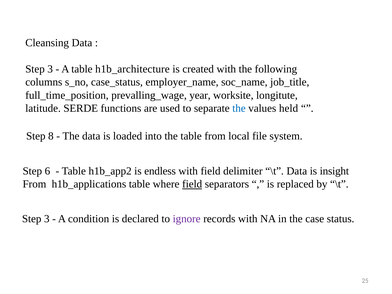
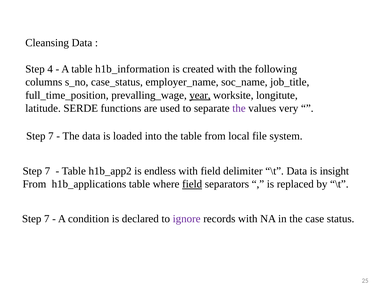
3 at (50, 69): 3 -> 4
h1b_architecture: h1b_architecture -> h1b_information
year underline: none -> present
the at (239, 108) colour: blue -> purple
held: held -> very
8 at (51, 136): 8 -> 7
6 at (47, 171): 6 -> 7
3 at (47, 219): 3 -> 7
